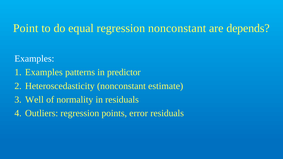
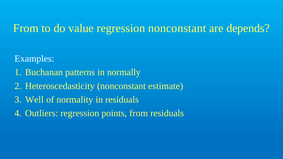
Point at (26, 28): Point -> From
equal: equal -> value
Examples at (44, 72): Examples -> Buchanan
predictor: predictor -> normally
points error: error -> from
